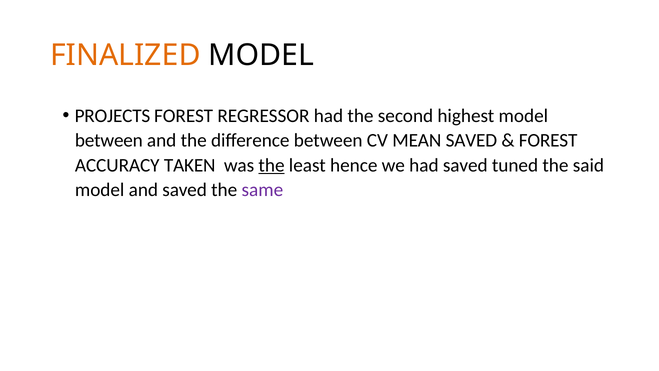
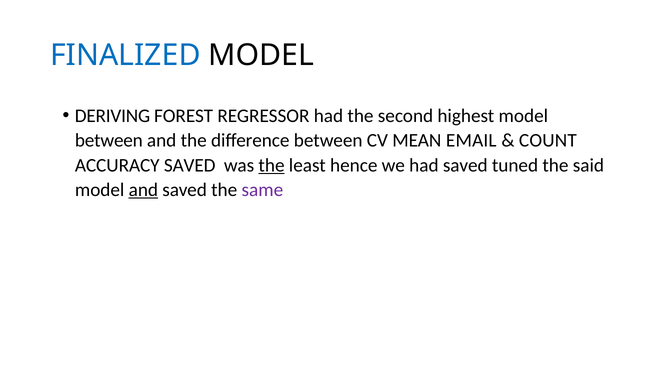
FINALIZED colour: orange -> blue
PROJECTS: PROJECTS -> DERIVING
MEAN SAVED: SAVED -> EMAIL
FOREST at (548, 140): FOREST -> COUNT
ACCURACY TAKEN: TAKEN -> SAVED
and at (143, 190) underline: none -> present
